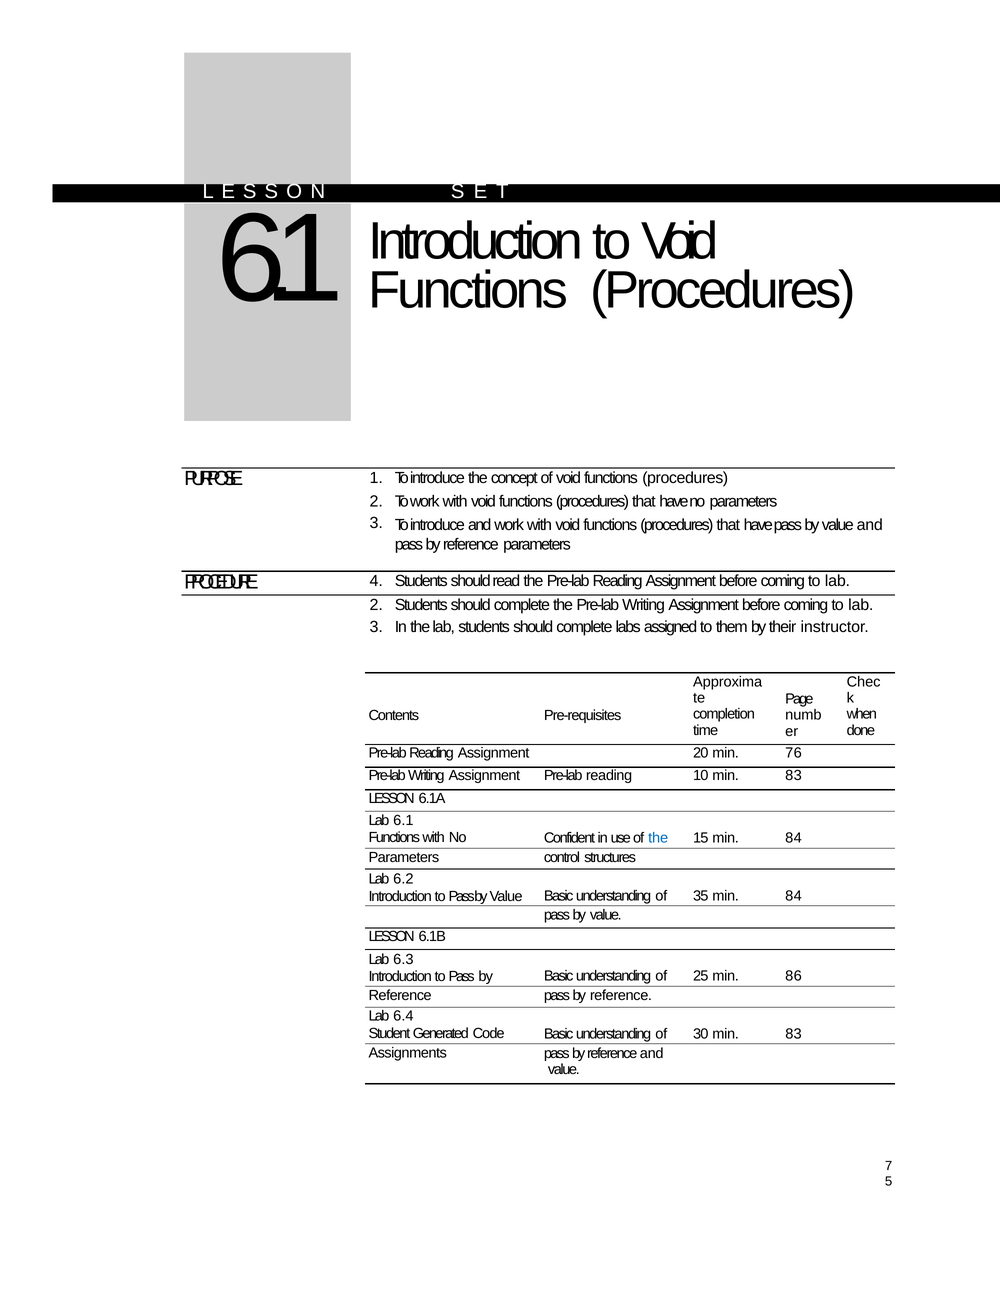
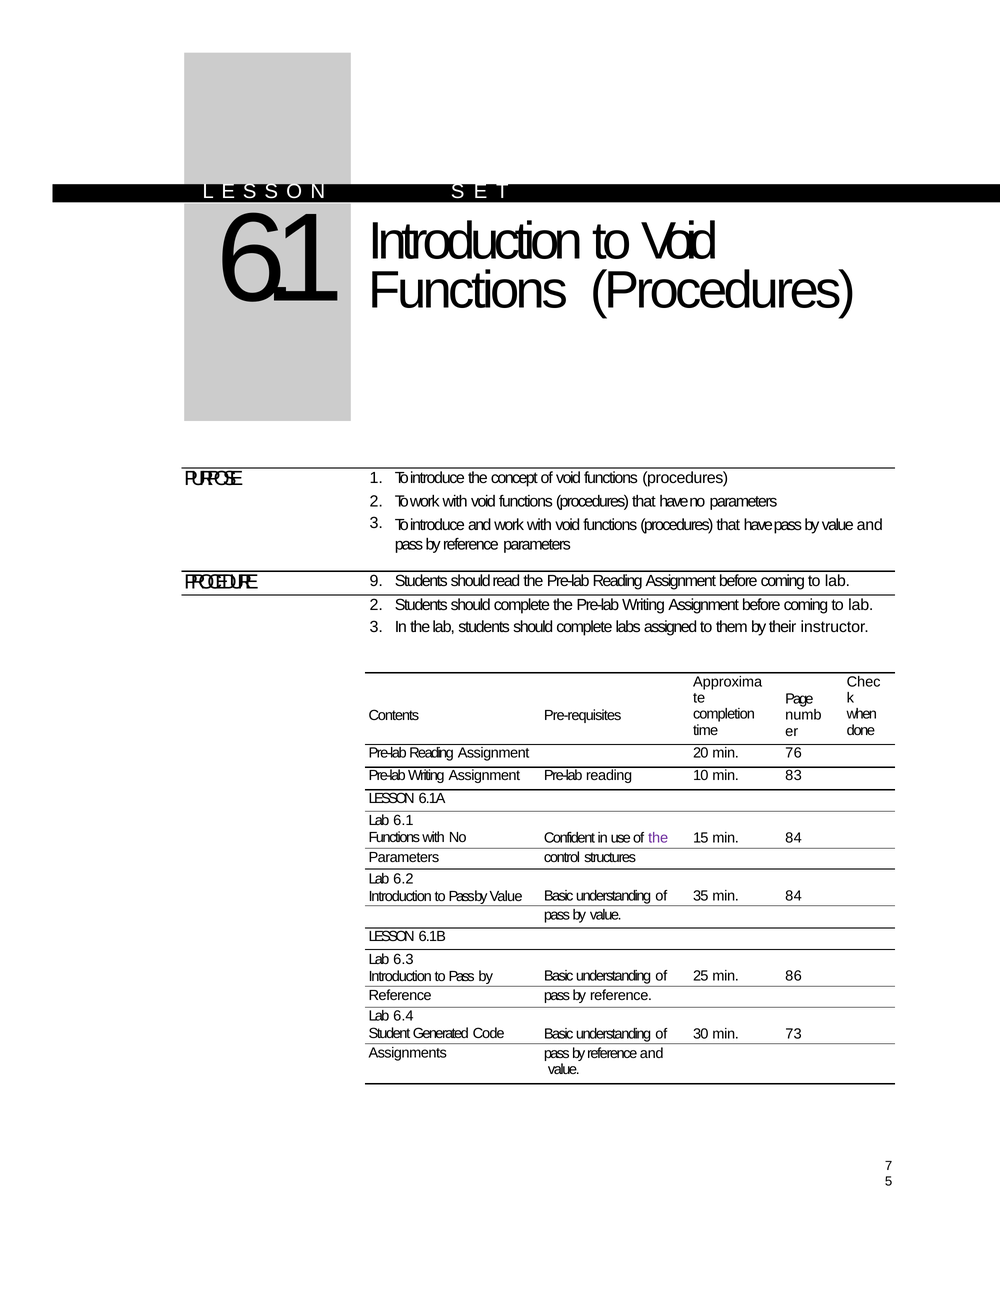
4: 4 -> 9
the at (658, 838) colour: blue -> purple
30 min 83: 83 -> 73
